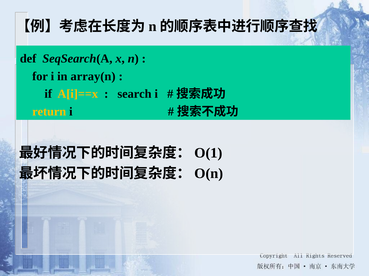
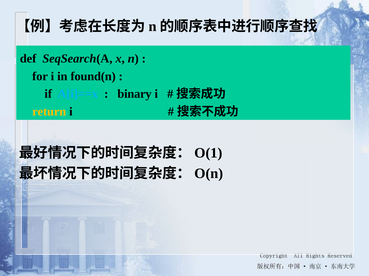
array(n: array(n -> found(n
A[i]==x colour: yellow -> light blue
search: search -> binary
